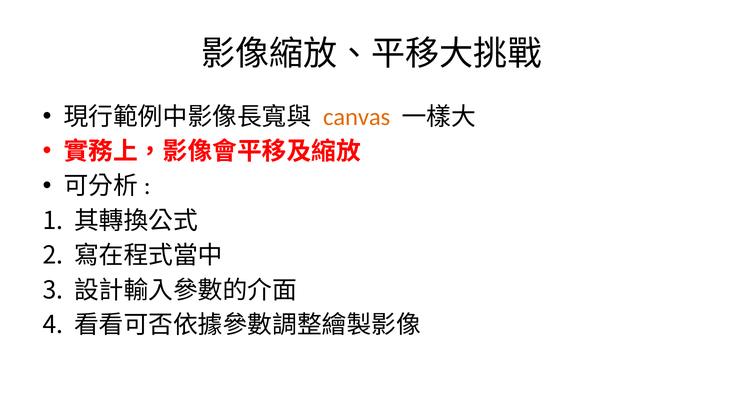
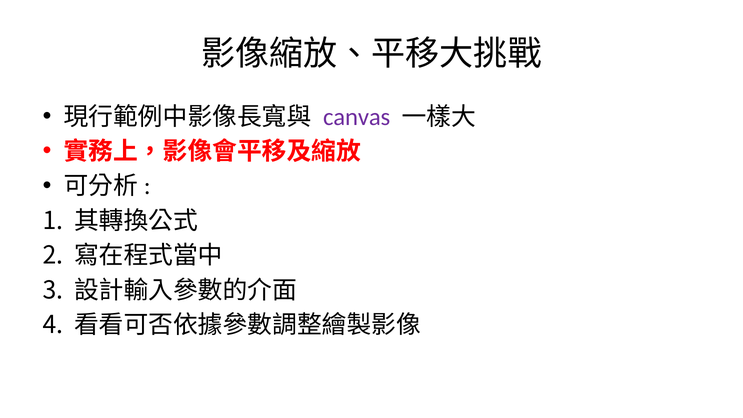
canvas colour: orange -> purple
